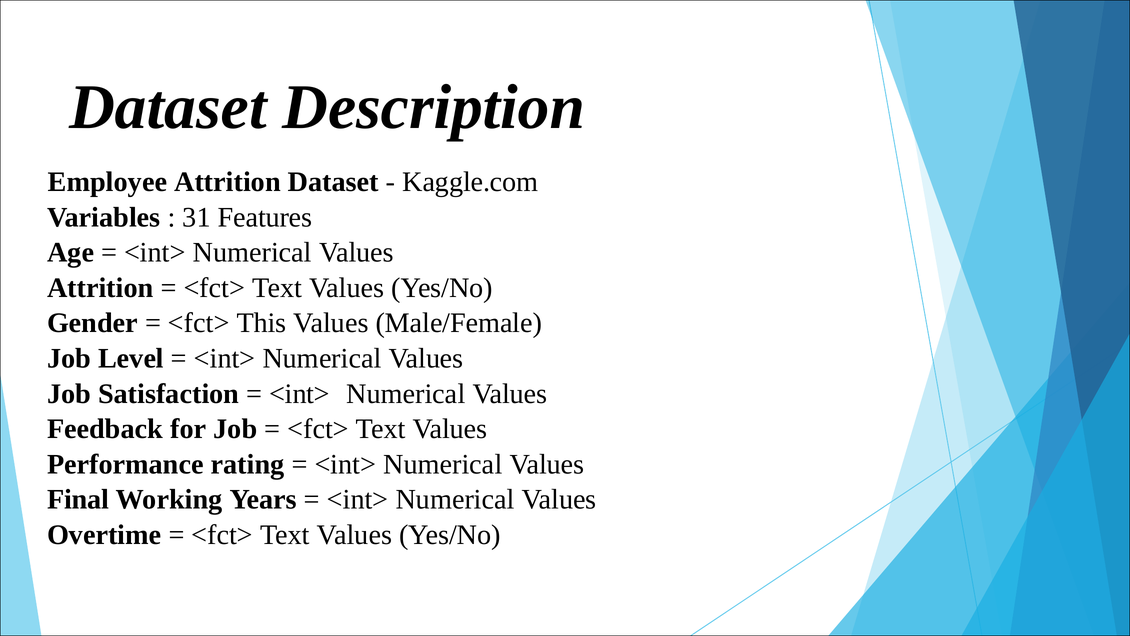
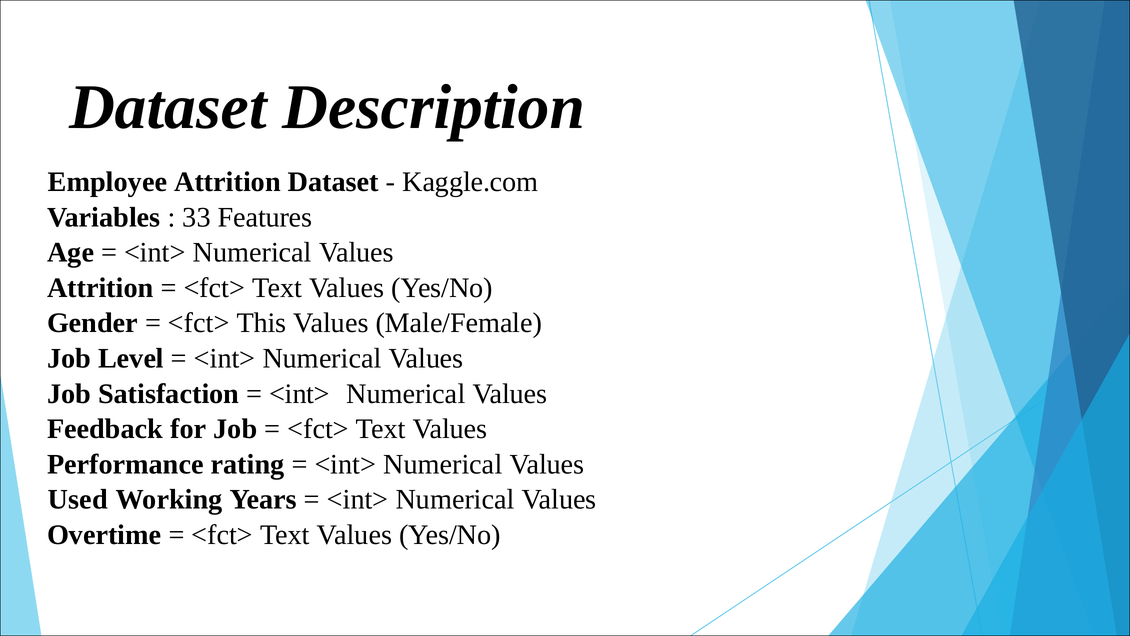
31: 31 -> 33
Final: Final -> Used
